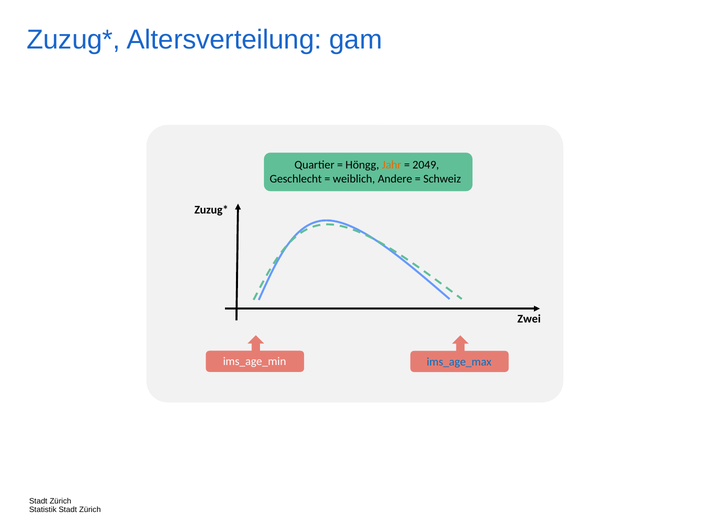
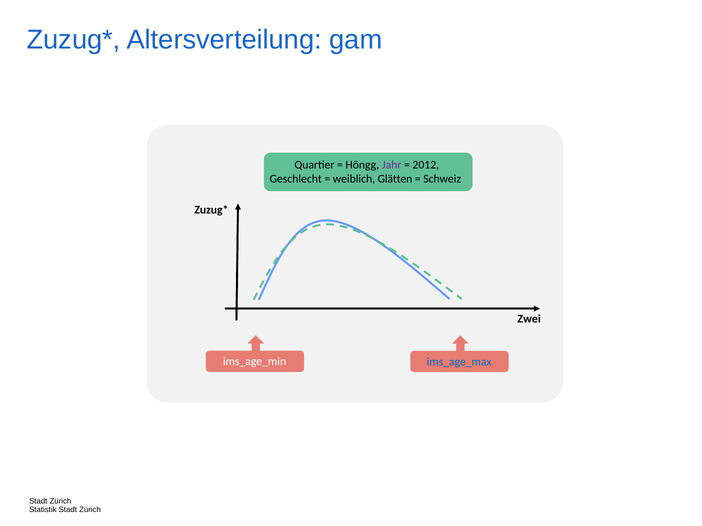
Jahr colour: orange -> purple
2049: 2049 -> 2012
Andere: Andere -> Glätten
